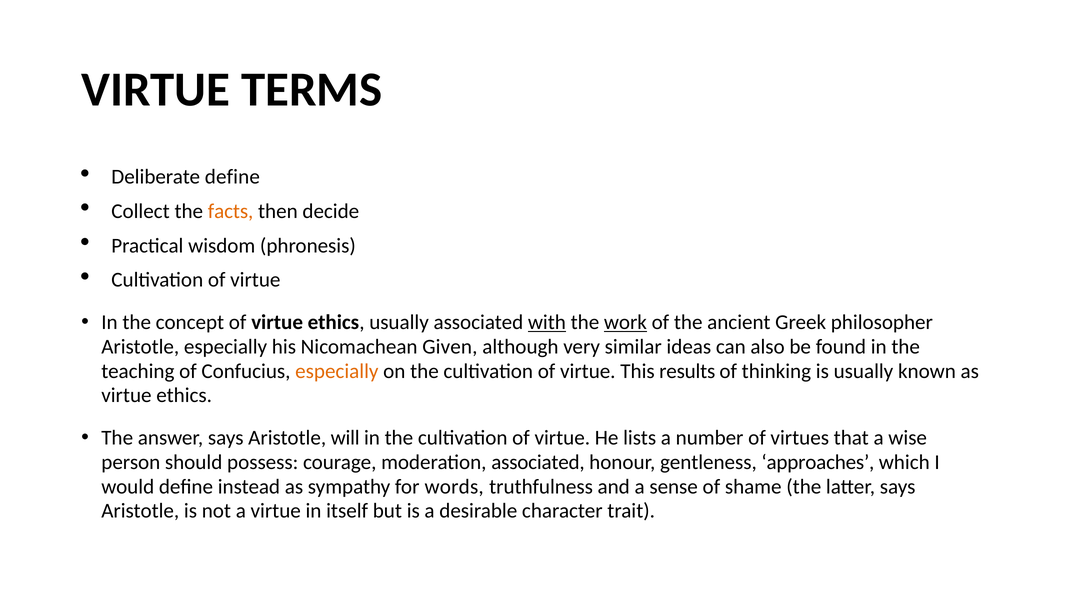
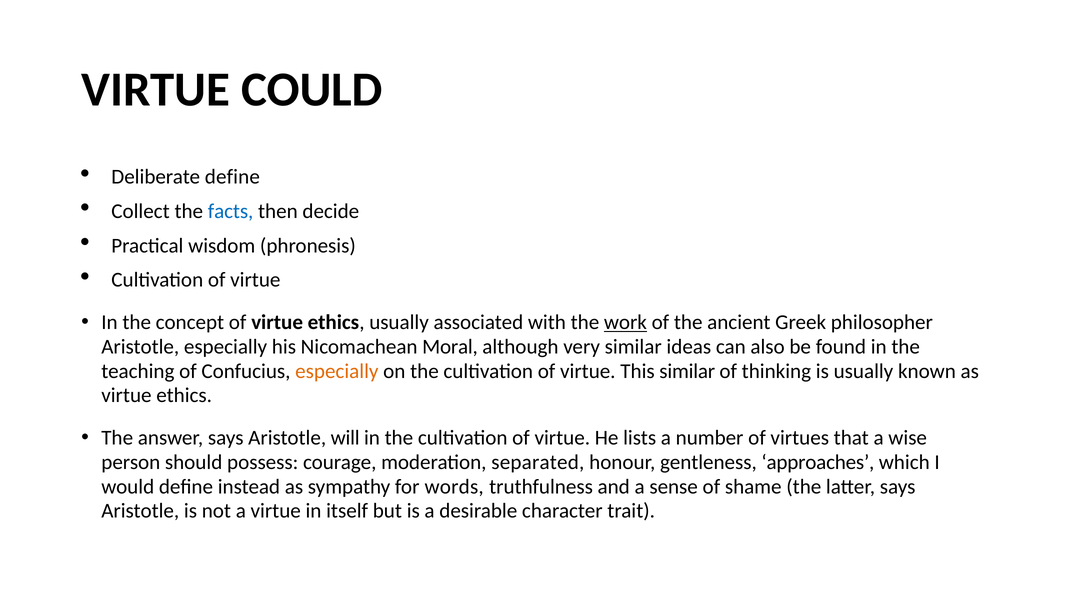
TERMS: TERMS -> COULD
facts colour: orange -> blue
with underline: present -> none
Given: Given -> Moral
This results: results -> similar
moderation associated: associated -> separated
